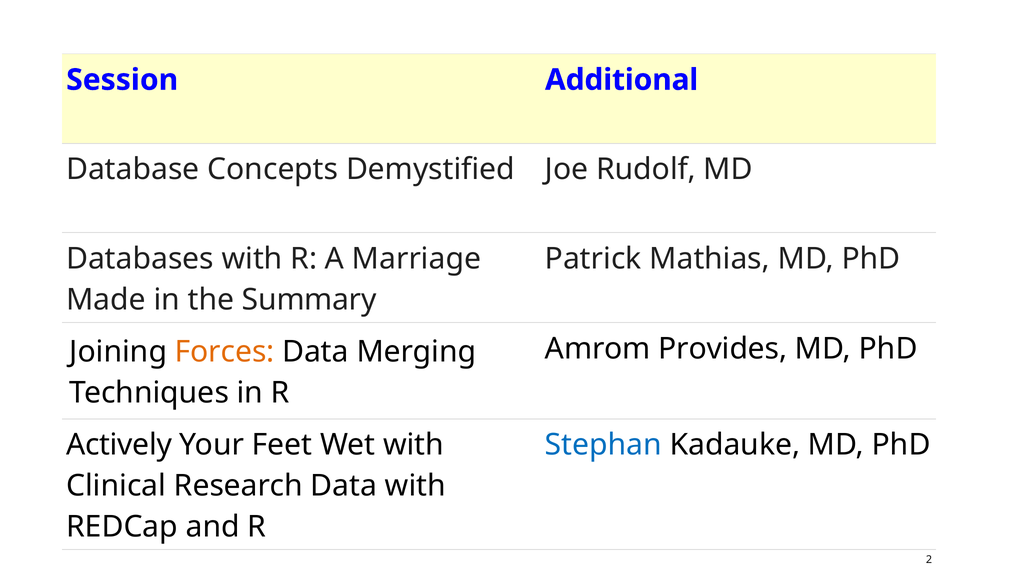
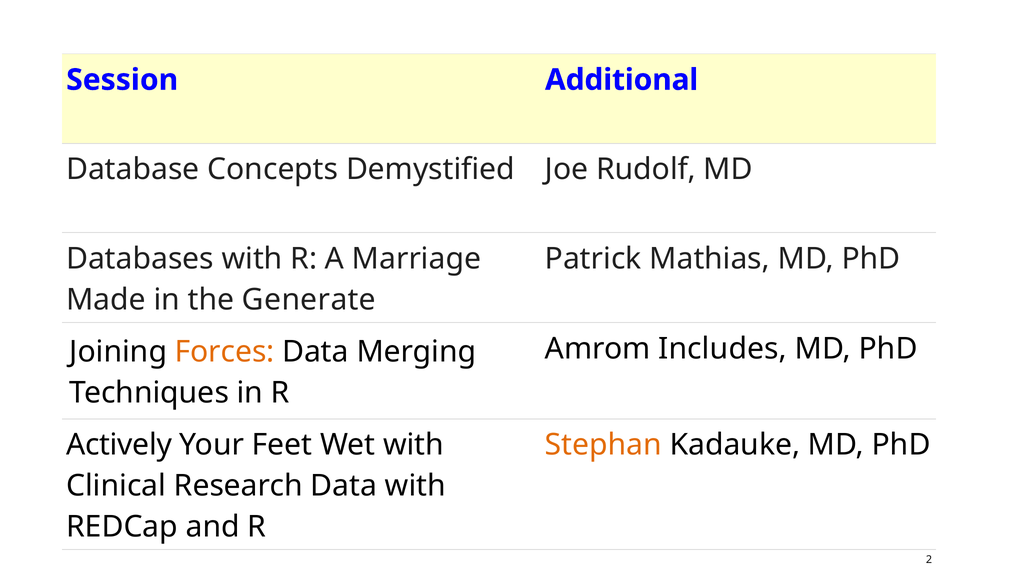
Summary: Summary -> Generate
Provides: Provides -> Includes
Stephan colour: blue -> orange
